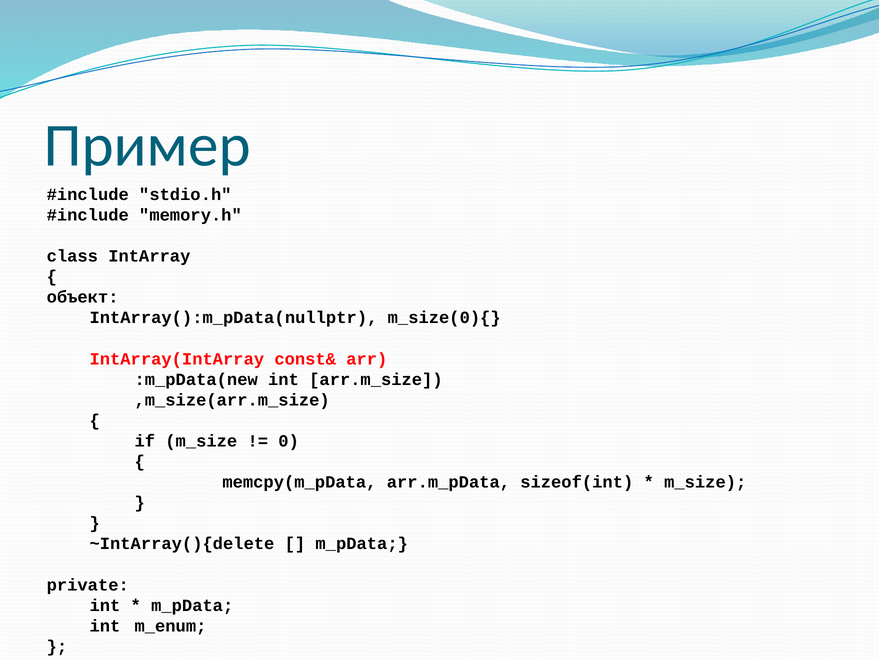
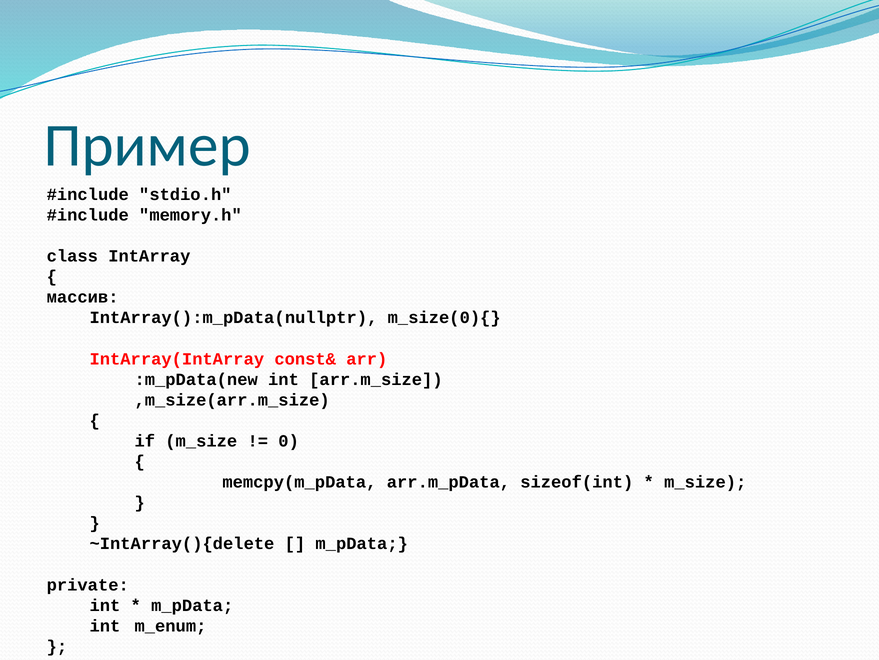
объект: объект -> массив
